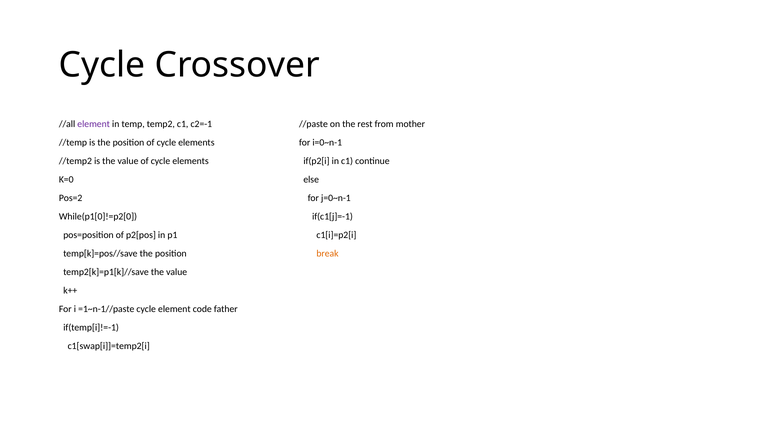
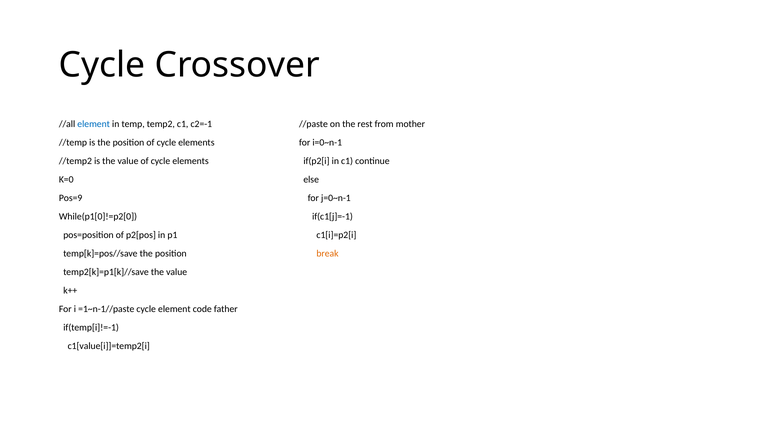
element at (94, 124) colour: purple -> blue
Pos=2: Pos=2 -> Pos=9
c1[swap[i]]=temp2[i: c1[swap[i]]=temp2[i -> c1[value[i]]=temp2[i
